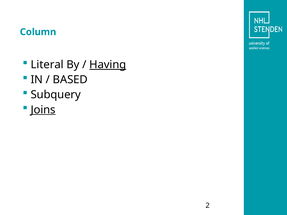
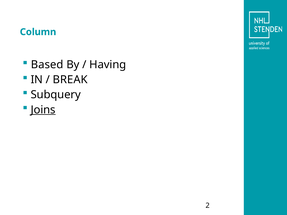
Literal: Literal -> Based
Having underline: present -> none
BASED: BASED -> BREAK
